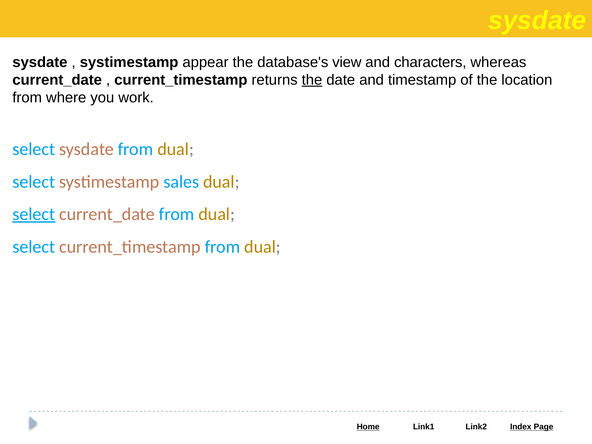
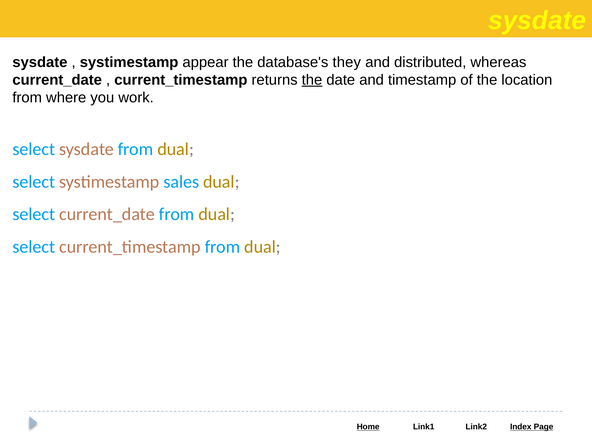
view: view -> they
characters: characters -> distributed
select at (34, 214) underline: present -> none
